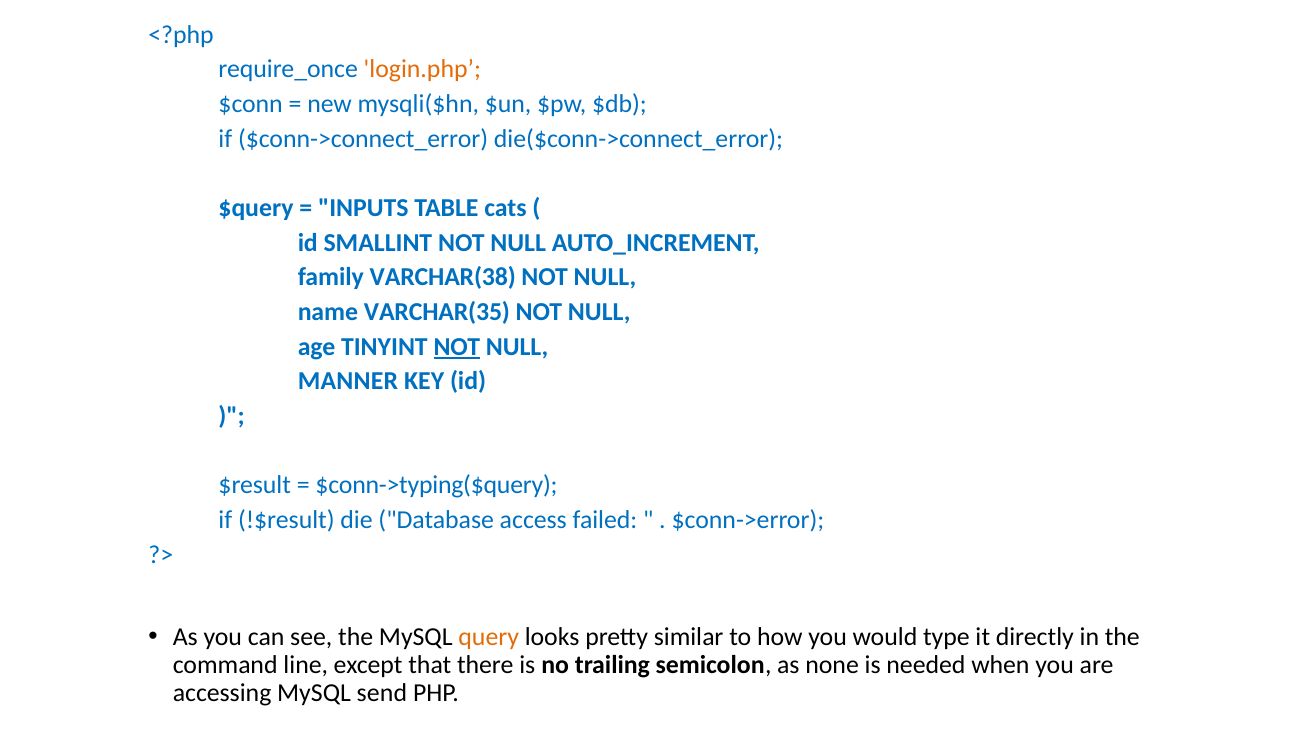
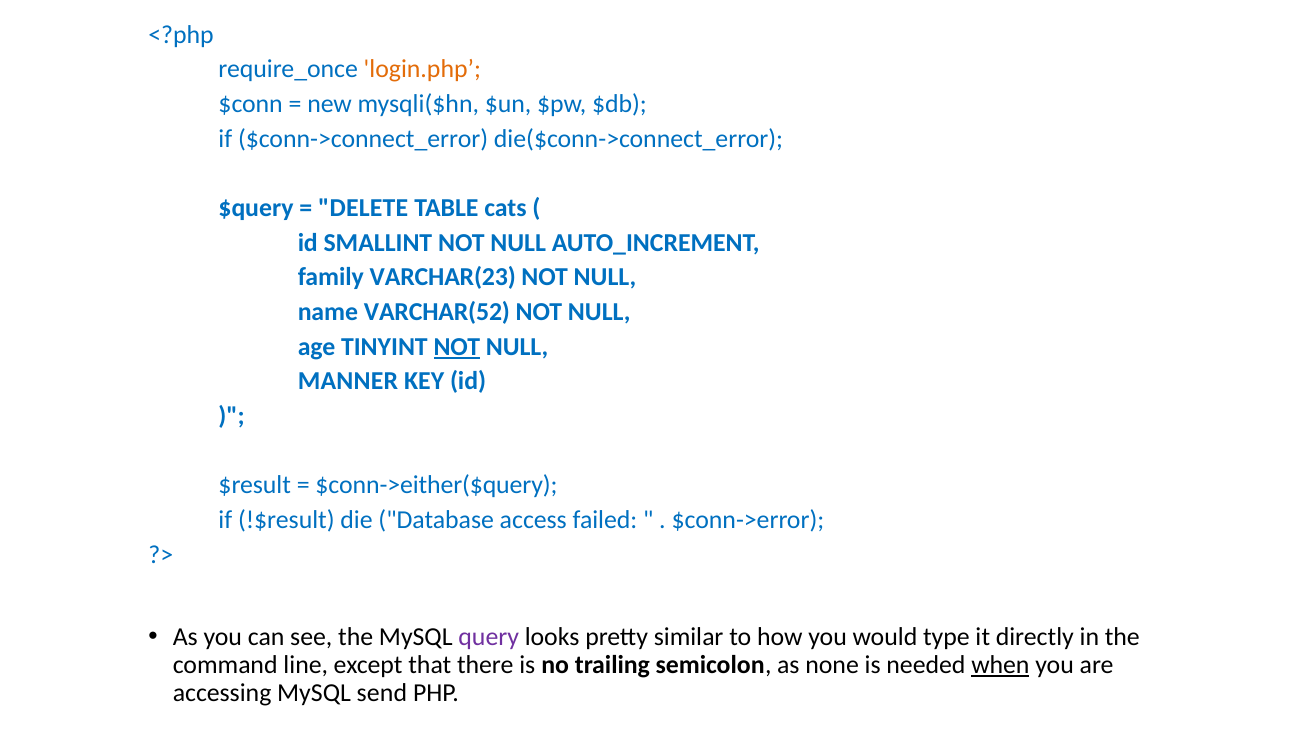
INPUTS: INPUTS -> DELETE
VARCHAR(38: VARCHAR(38 -> VARCHAR(23
VARCHAR(35: VARCHAR(35 -> VARCHAR(52
$conn->typing($query: $conn->typing($query -> $conn->either($query
query colour: orange -> purple
when underline: none -> present
